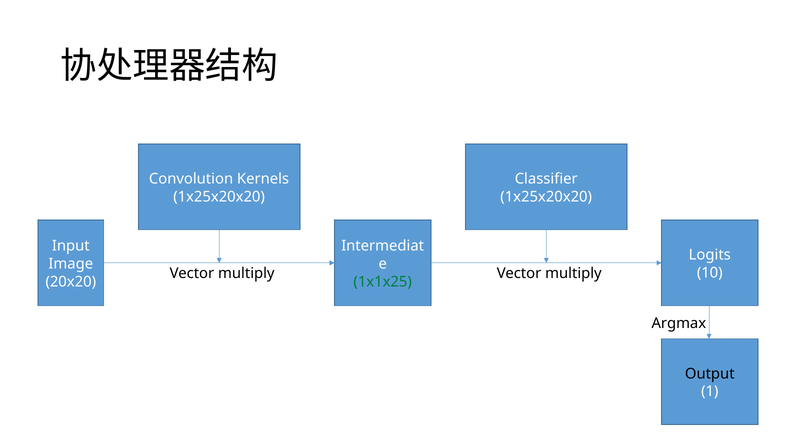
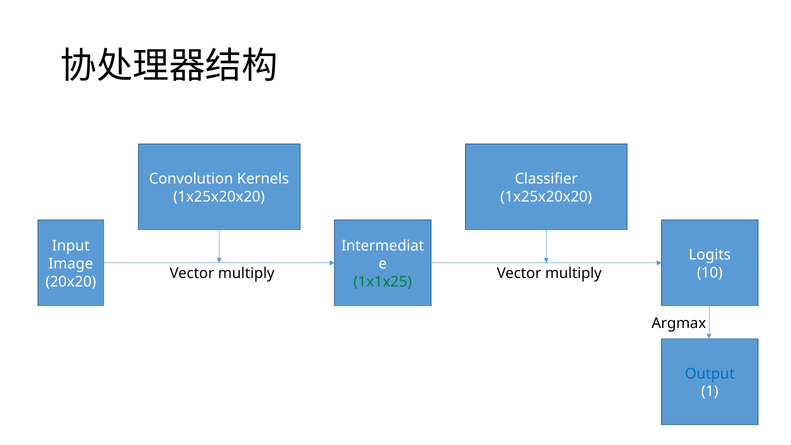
Output colour: black -> blue
